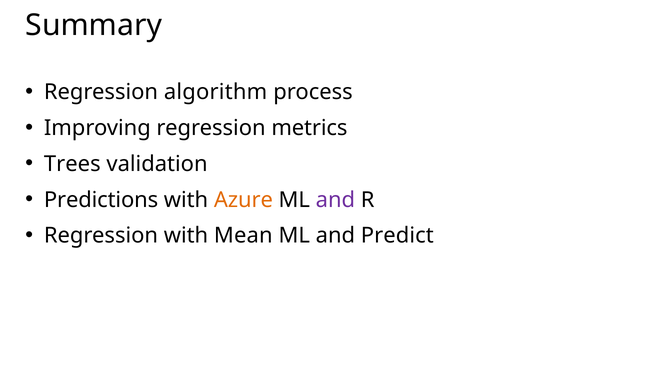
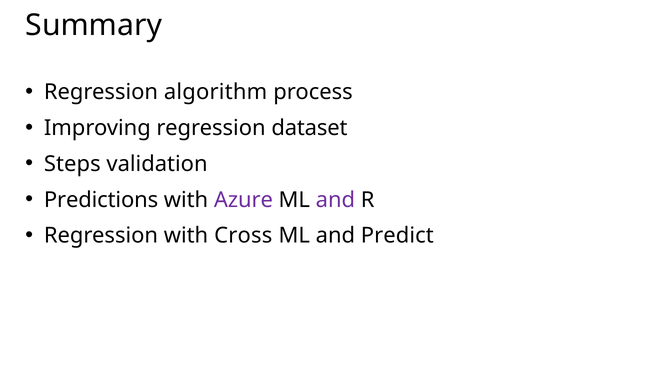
metrics: metrics -> dataset
Trees: Trees -> Steps
Azure colour: orange -> purple
Mean: Mean -> Cross
